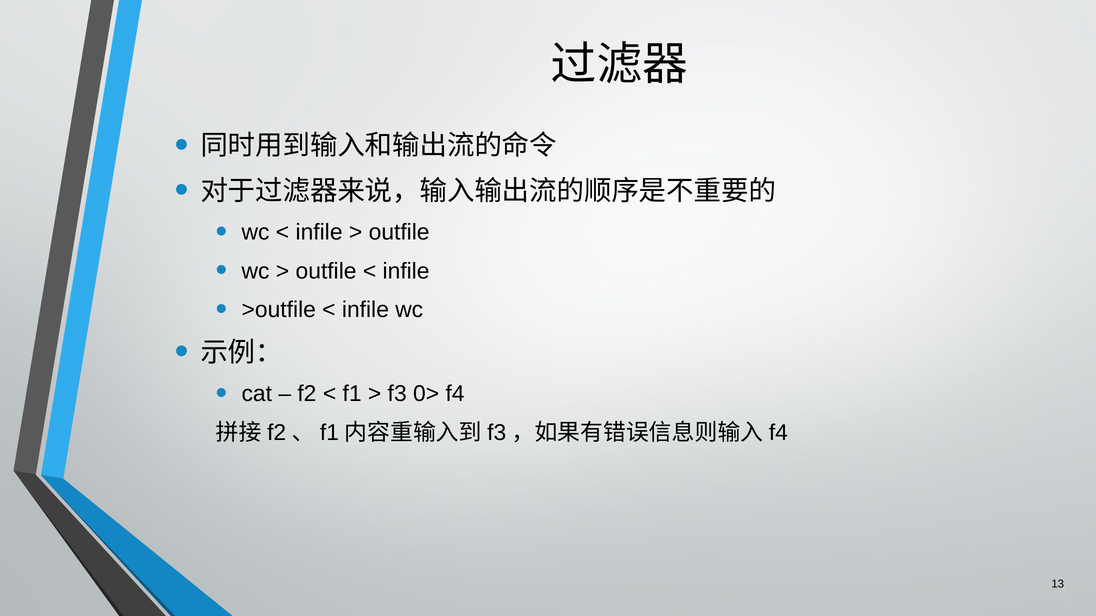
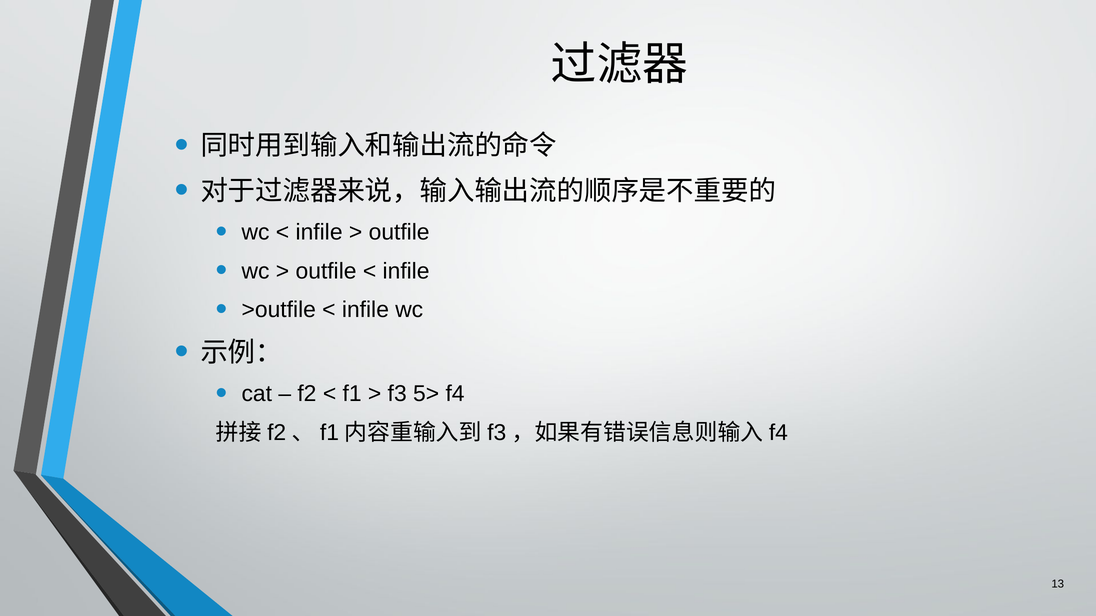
0>: 0> -> 5>
